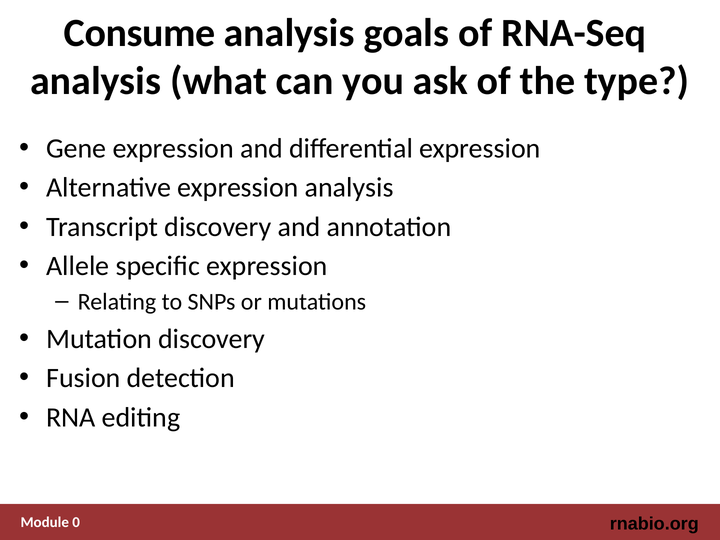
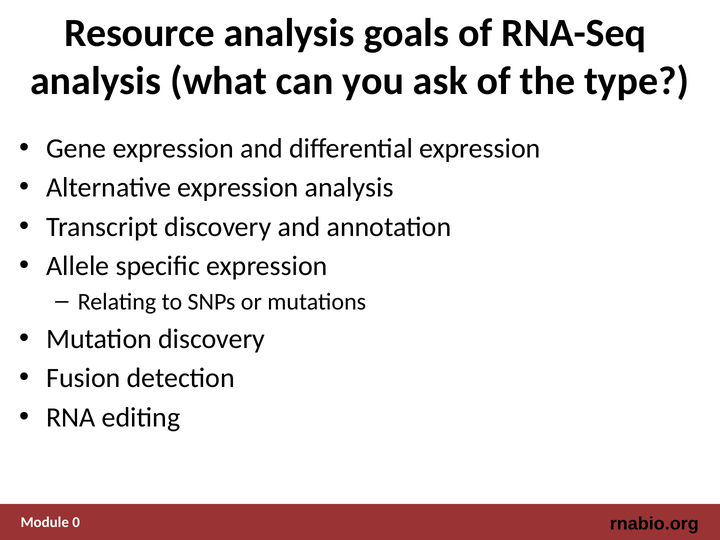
Consume: Consume -> Resource
